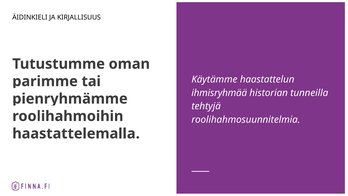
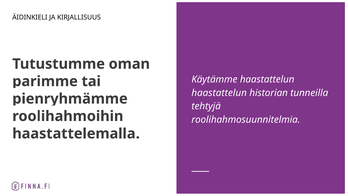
ihmisryhmää at (219, 93): ihmisryhmää -> haastattelun
